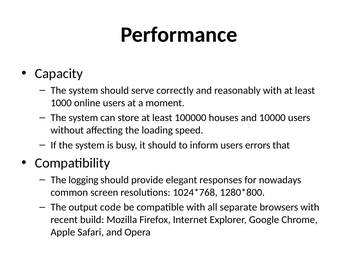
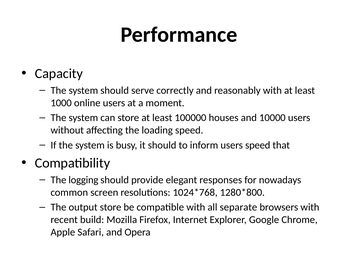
users errors: errors -> speed
output code: code -> store
